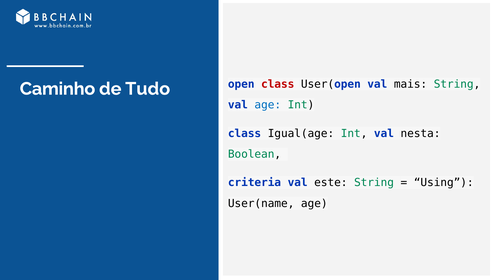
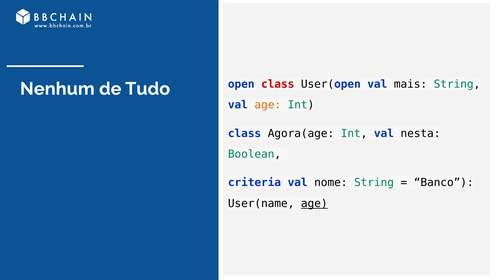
Caminho: Caminho -> Nenhum
age at (268, 105) colour: blue -> orange
Igual(age: Igual(age -> Agora(age
este: este -> nome
Using: Using -> Banco
age at (314, 204) underline: none -> present
